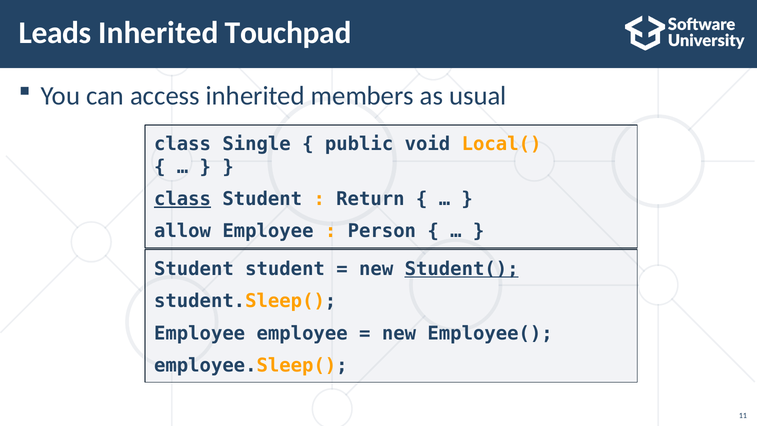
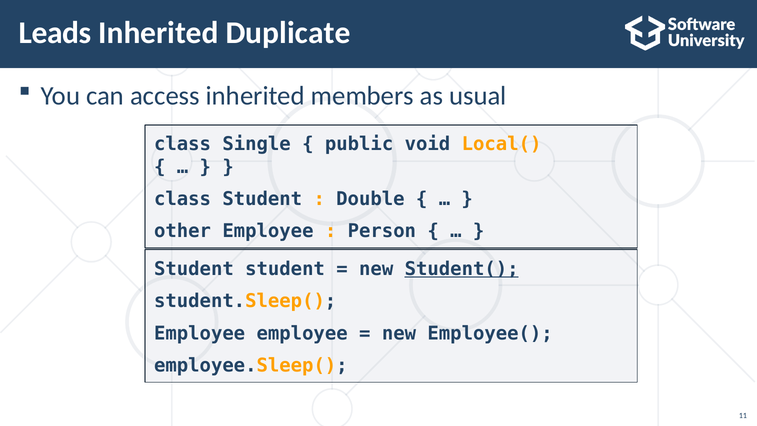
Touchpad: Touchpad -> Duplicate
class at (183, 199) underline: present -> none
Return: Return -> Double
allow: allow -> other
